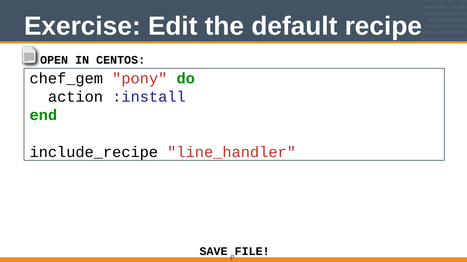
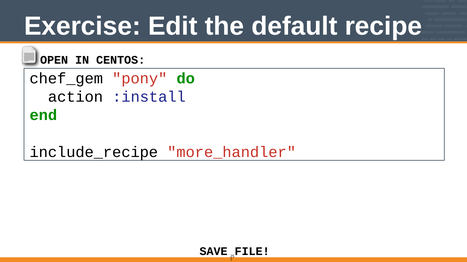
line_handler: line_handler -> more_handler
